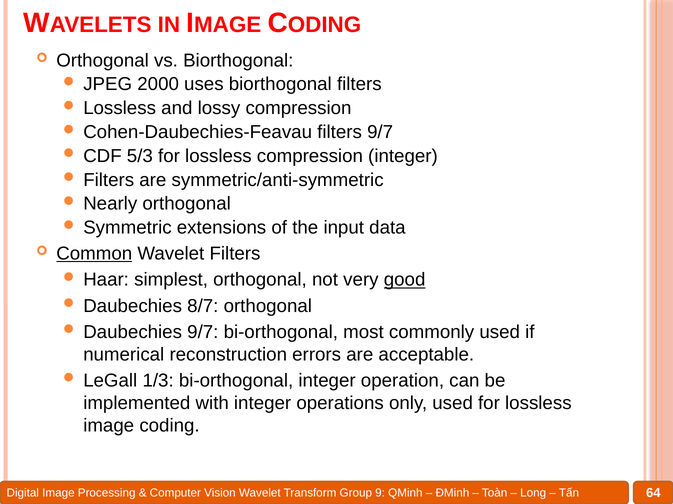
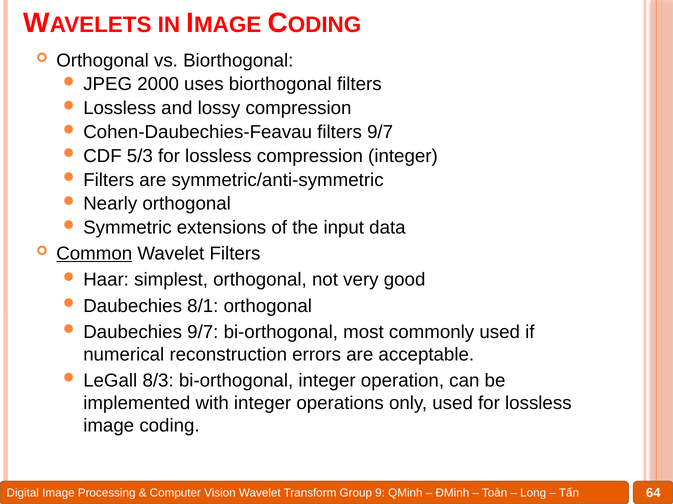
good underline: present -> none
8/7: 8/7 -> 8/1
1/3: 1/3 -> 8/3
